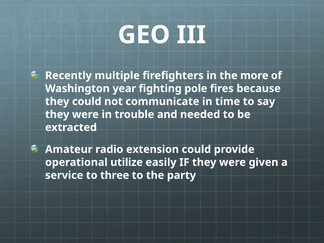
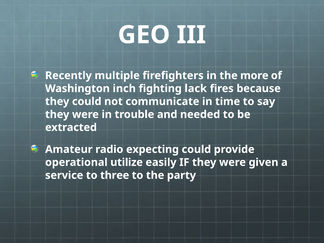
year: year -> inch
pole: pole -> lack
extension: extension -> expecting
